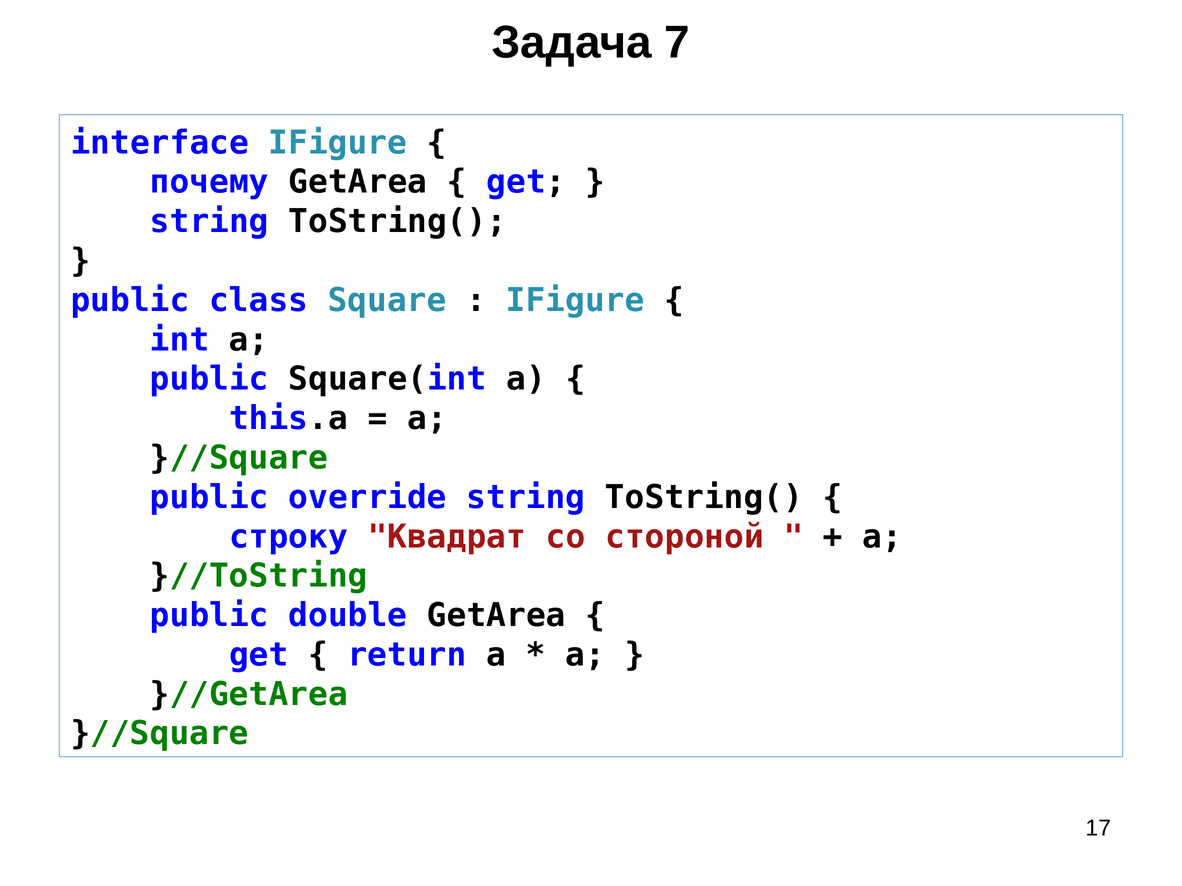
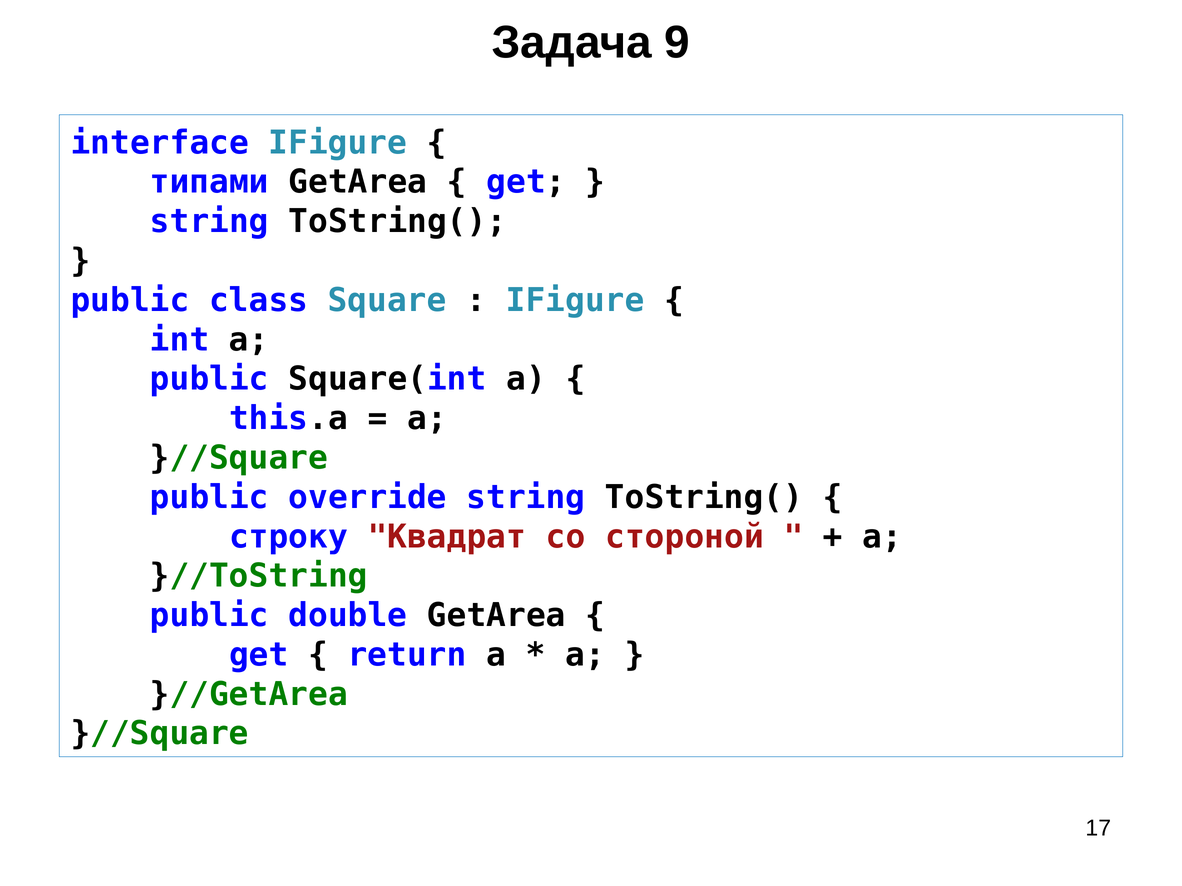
7: 7 -> 9
почему: почему -> типами
